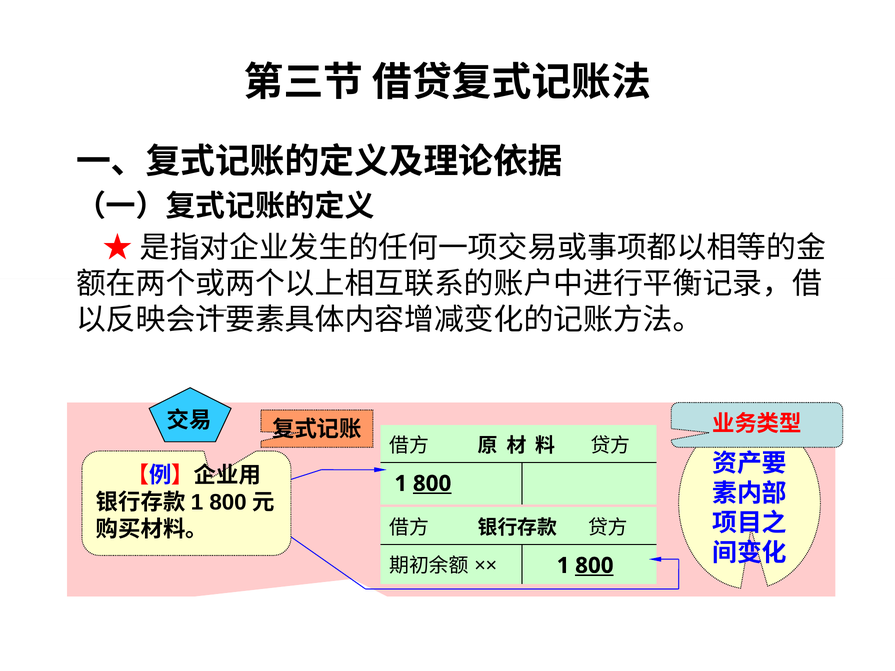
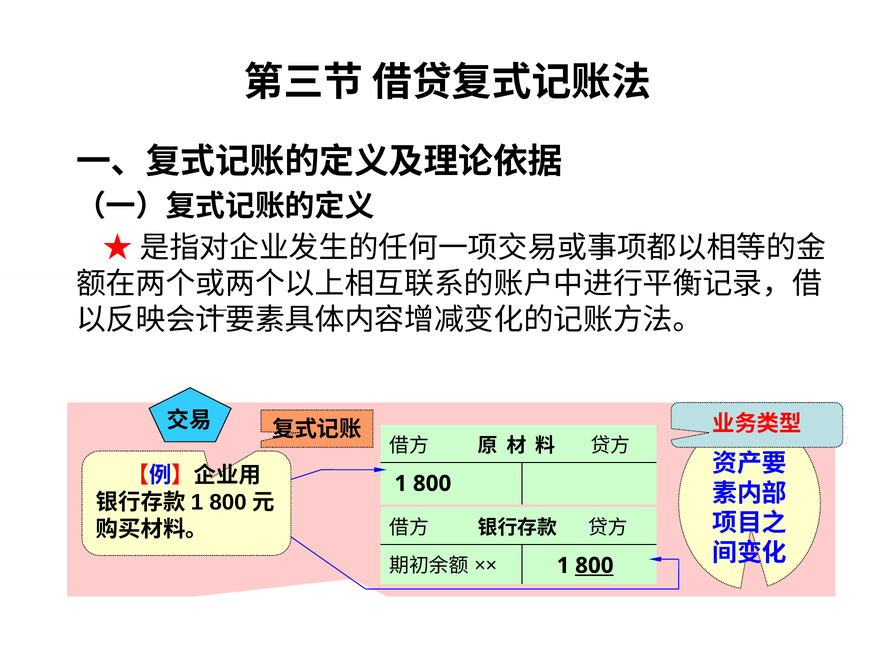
800 at (432, 484) underline: present -> none
